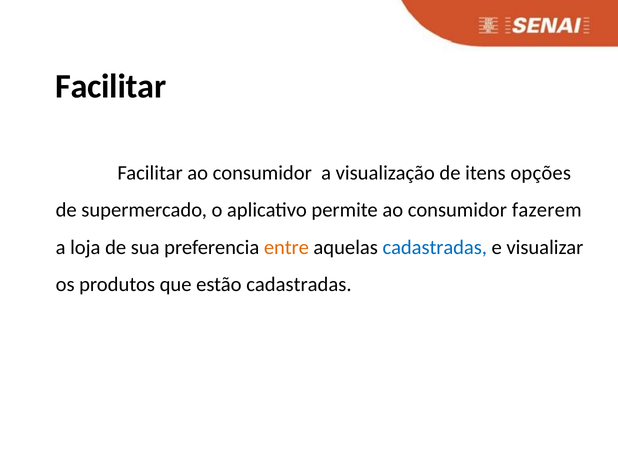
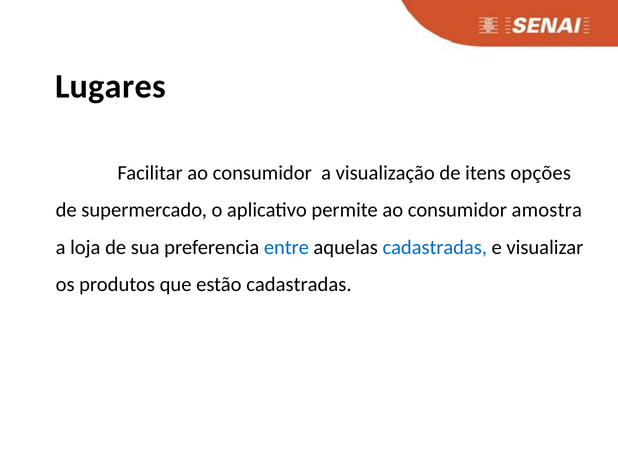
Facilitar at (111, 87): Facilitar -> Lugares
fazerem: fazerem -> amostra
entre colour: orange -> blue
